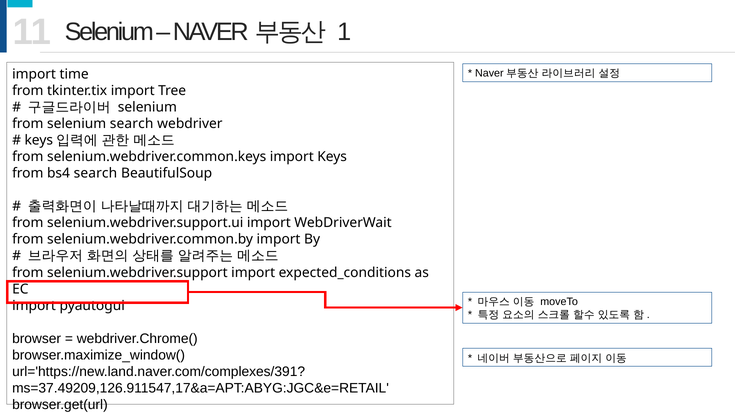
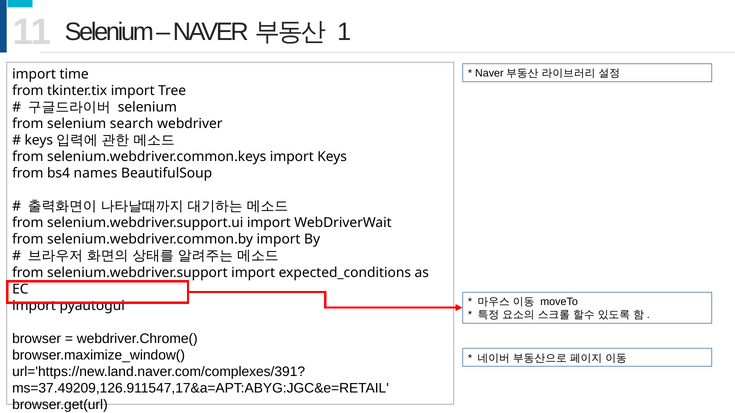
bs4 search: search -> names
